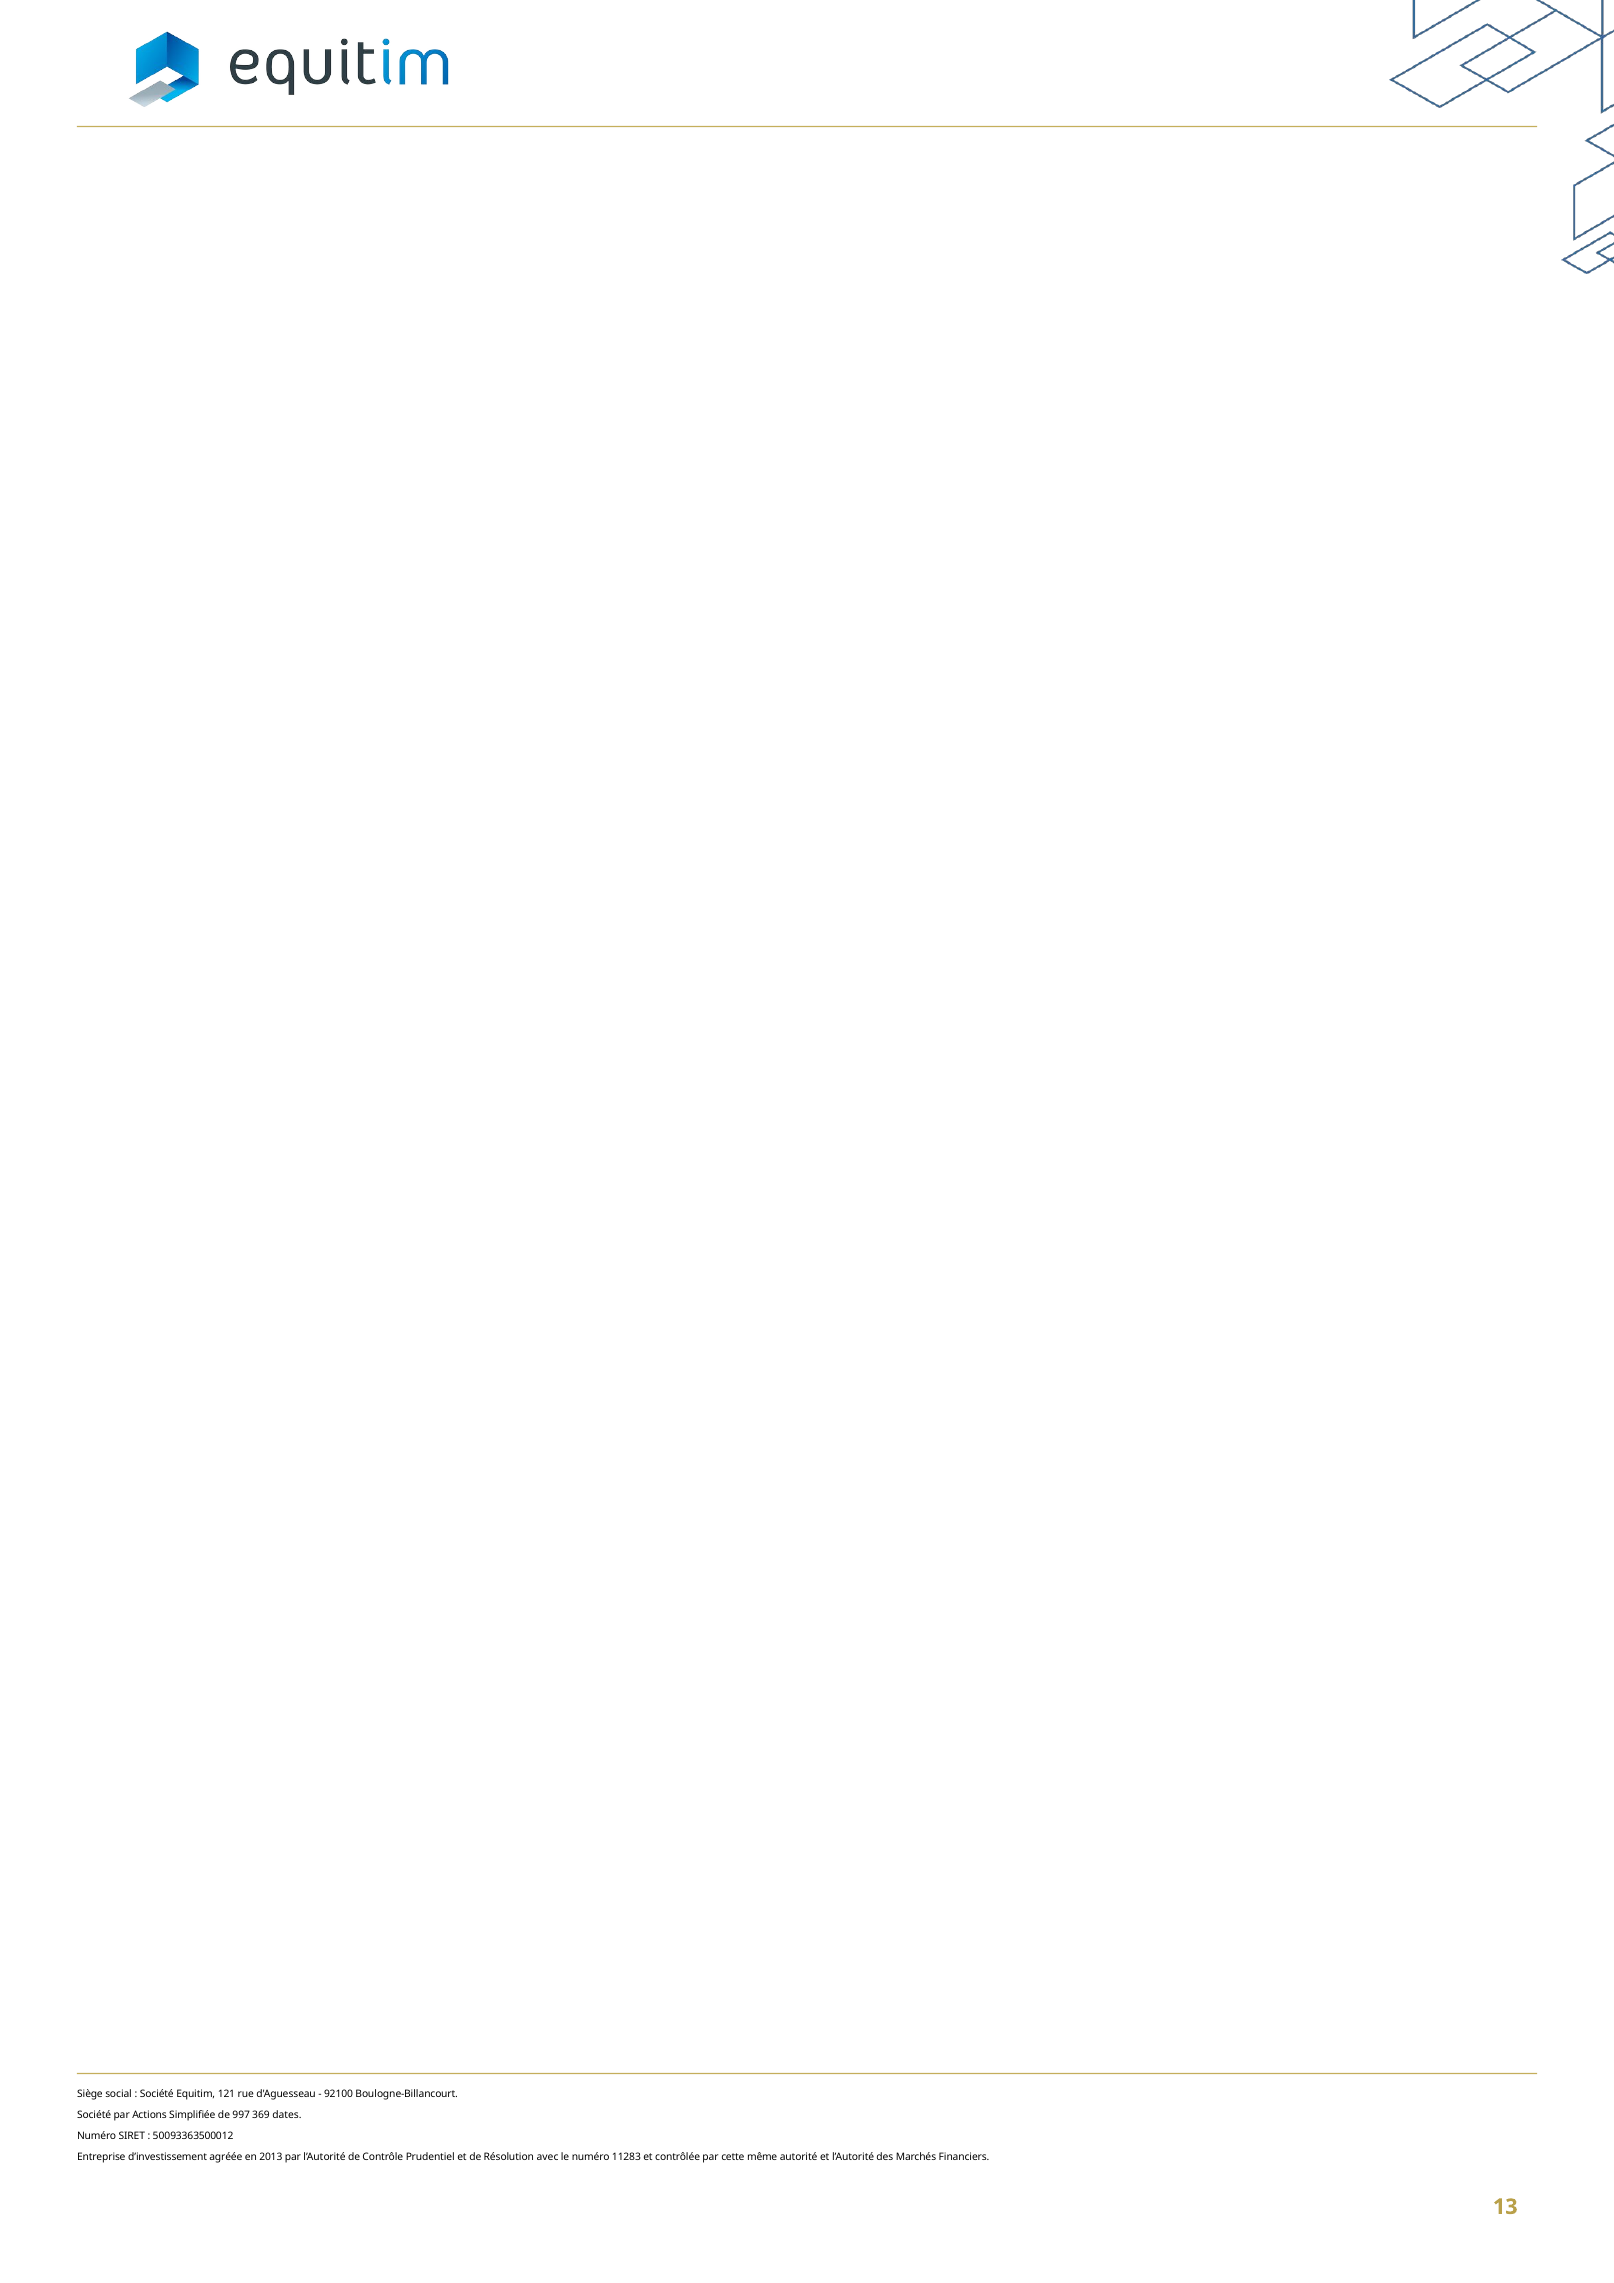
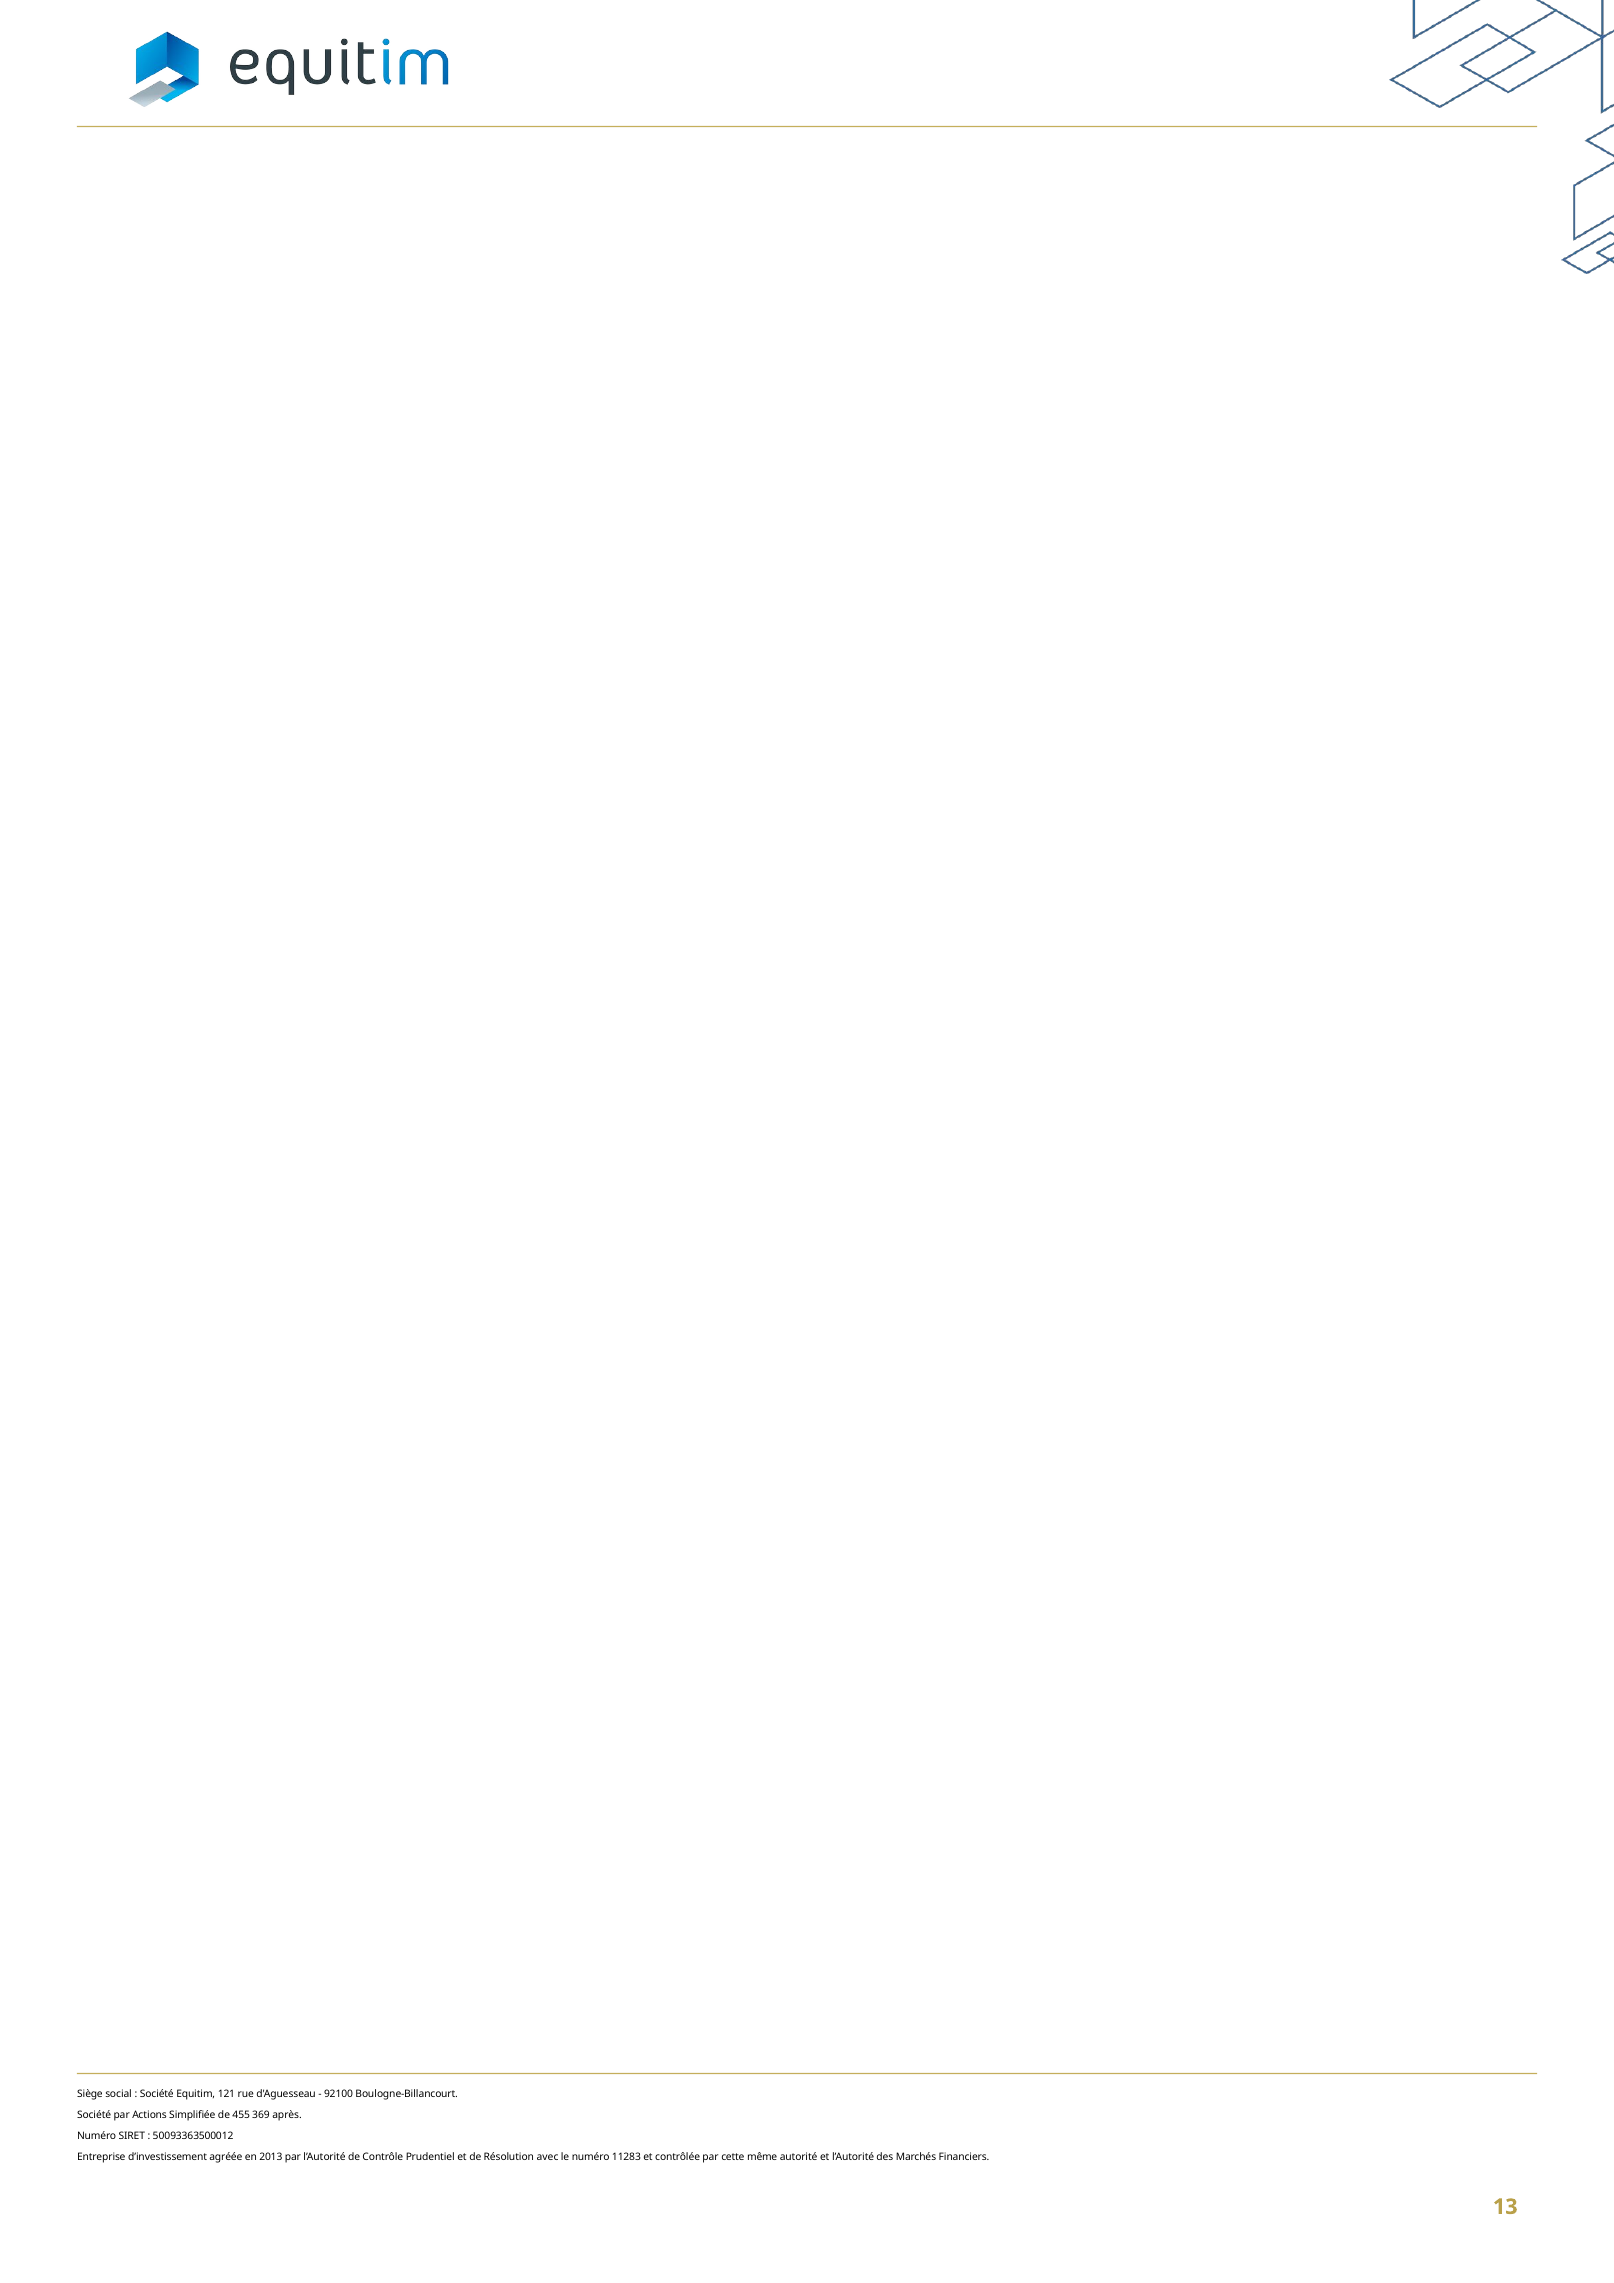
997: 997 -> 455
dates: dates -> après
